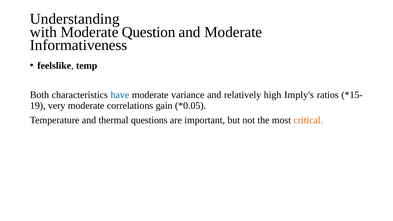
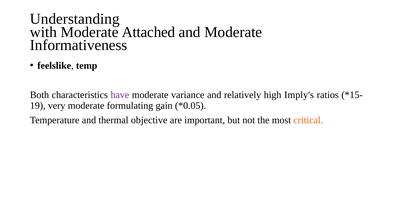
Question: Question -> Attached
have colour: blue -> purple
correlations: correlations -> formulating
questions: questions -> objective
